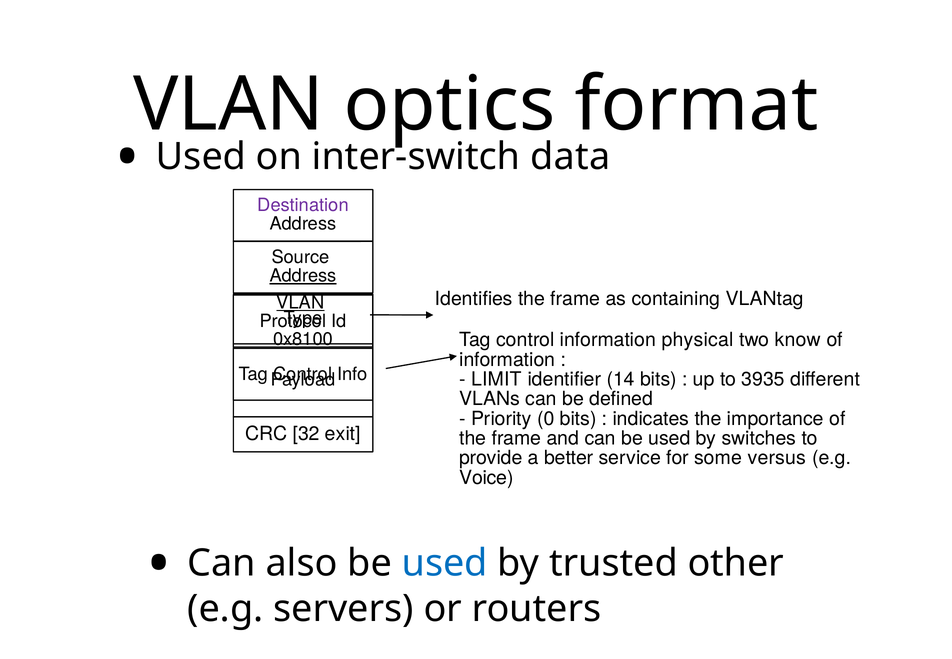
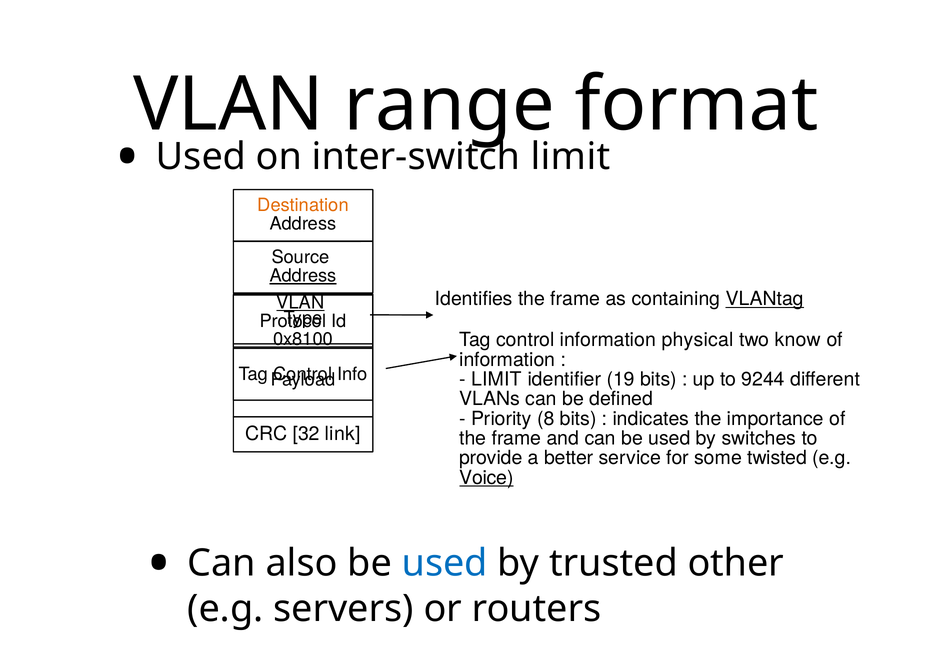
optics: optics -> range
inter-switch data: data -> limit
Destination colour: purple -> orange
VLANtag underline: none -> present
14: 14 -> 19
3935: 3935 -> 9244
0: 0 -> 8
exit: exit -> link
versus: versus -> twisted
Voice underline: none -> present
